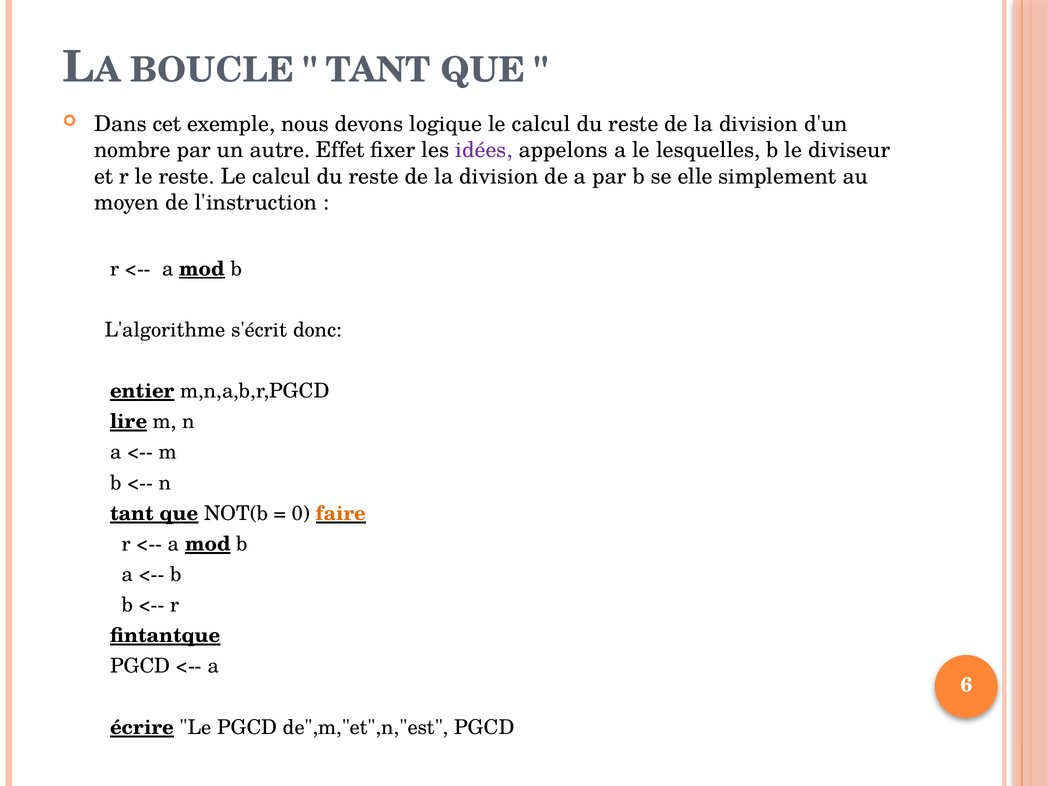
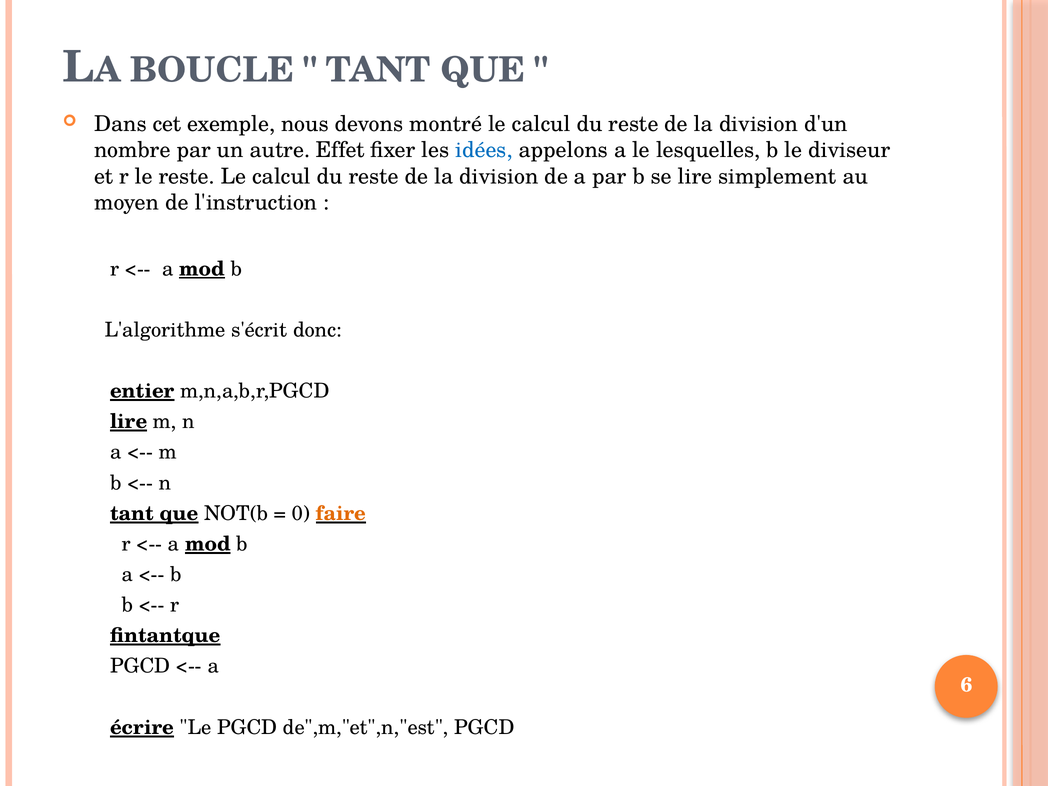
logique: logique -> montré
idées colour: purple -> blue
se elle: elle -> lire
